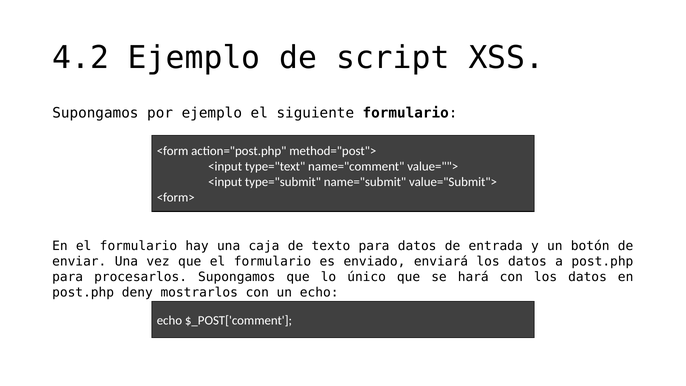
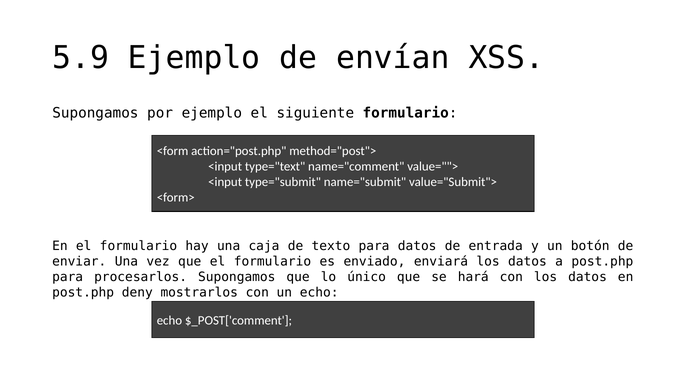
4.2: 4.2 -> 5.9
script: script -> envían
